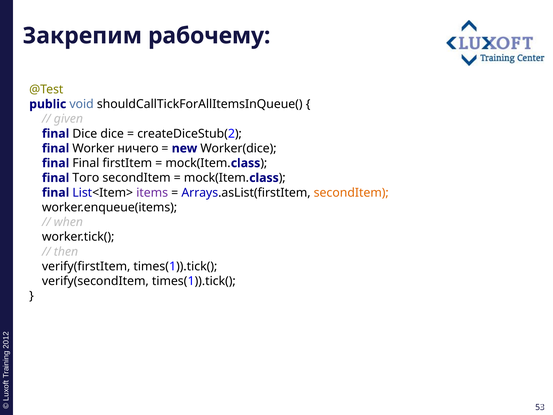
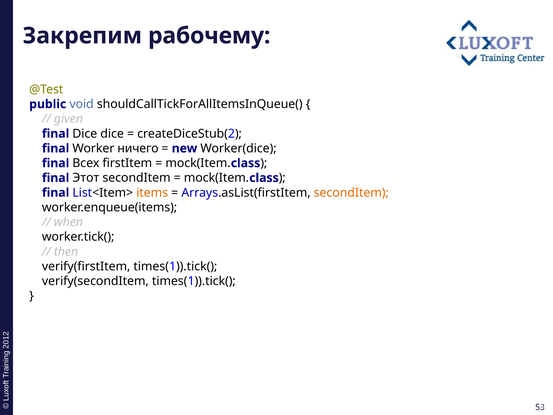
final Final: Final -> Всех
Того: Того -> Этот
items colour: purple -> orange
